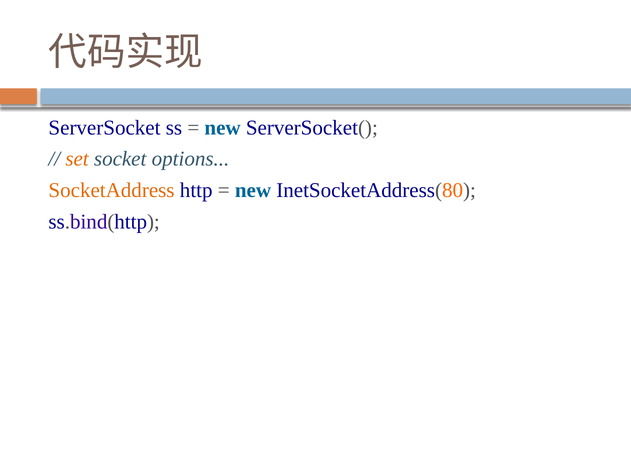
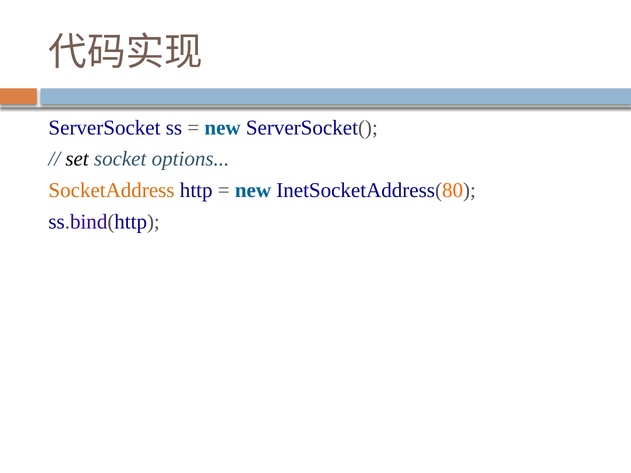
set colour: orange -> black
